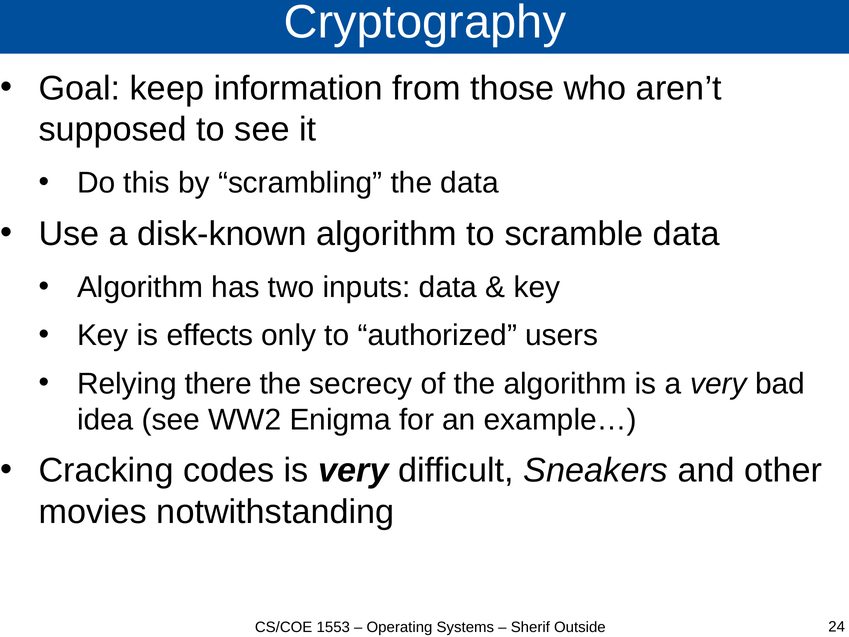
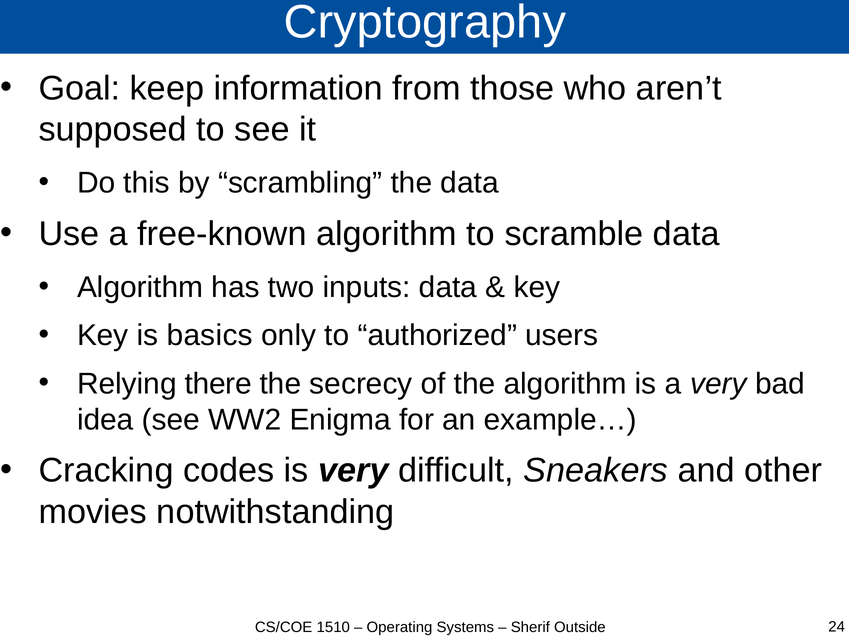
disk-known: disk-known -> free-known
effects: effects -> basics
1553: 1553 -> 1510
